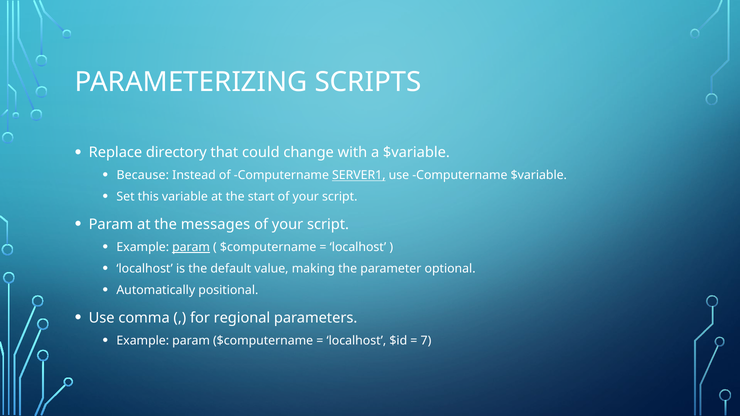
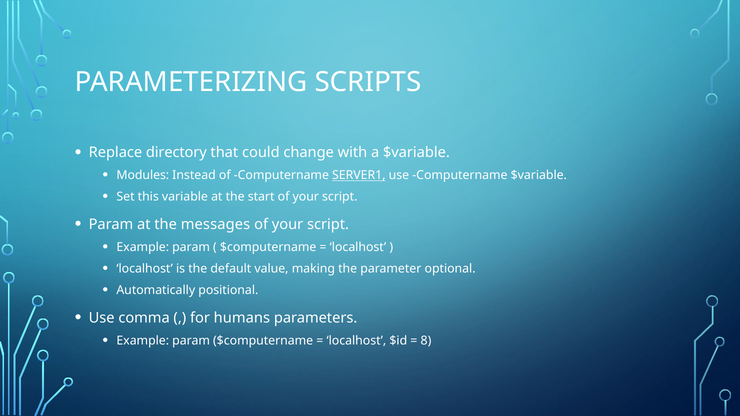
Because: Because -> Modules
param at (191, 247) underline: present -> none
regional: regional -> humans
7: 7 -> 8
